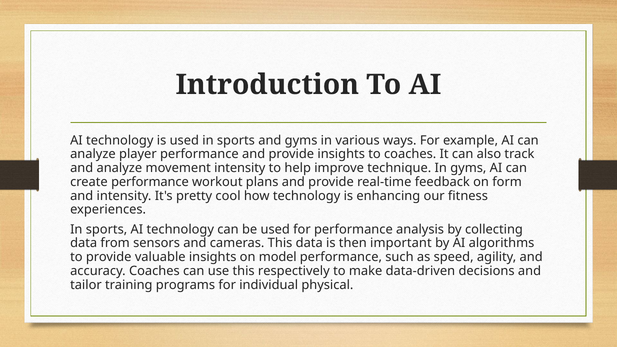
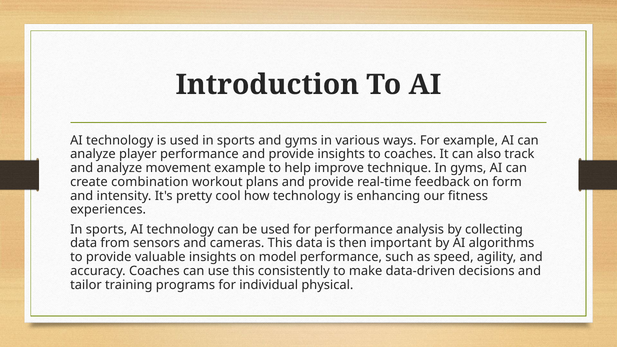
movement intensity: intensity -> example
create performance: performance -> combination
respectively: respectively -> consistently
